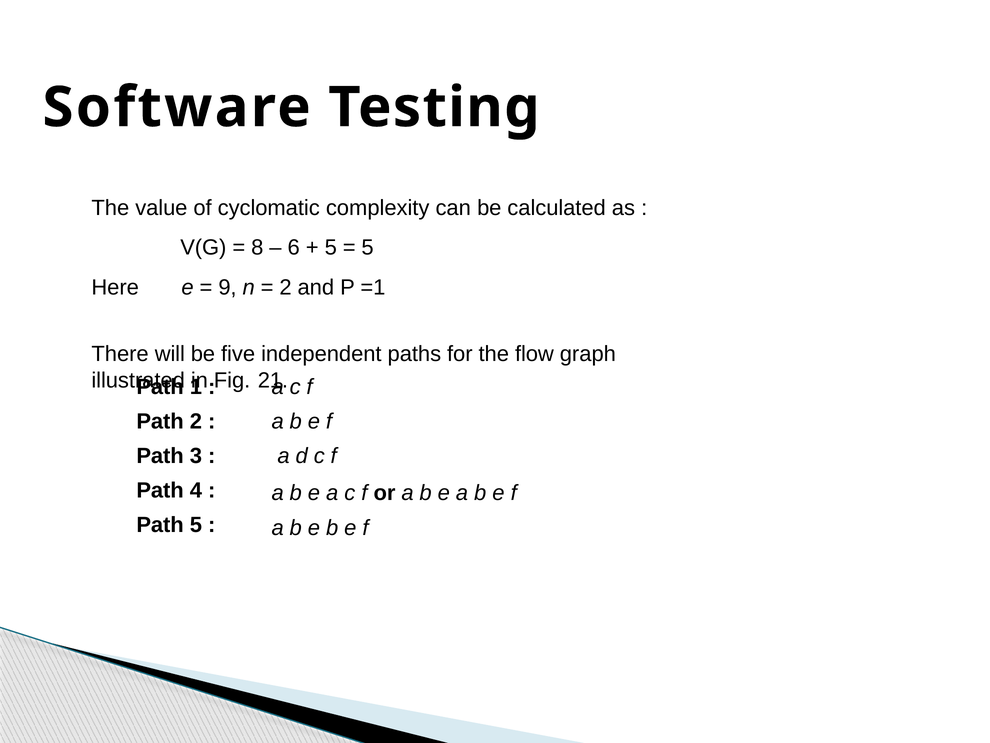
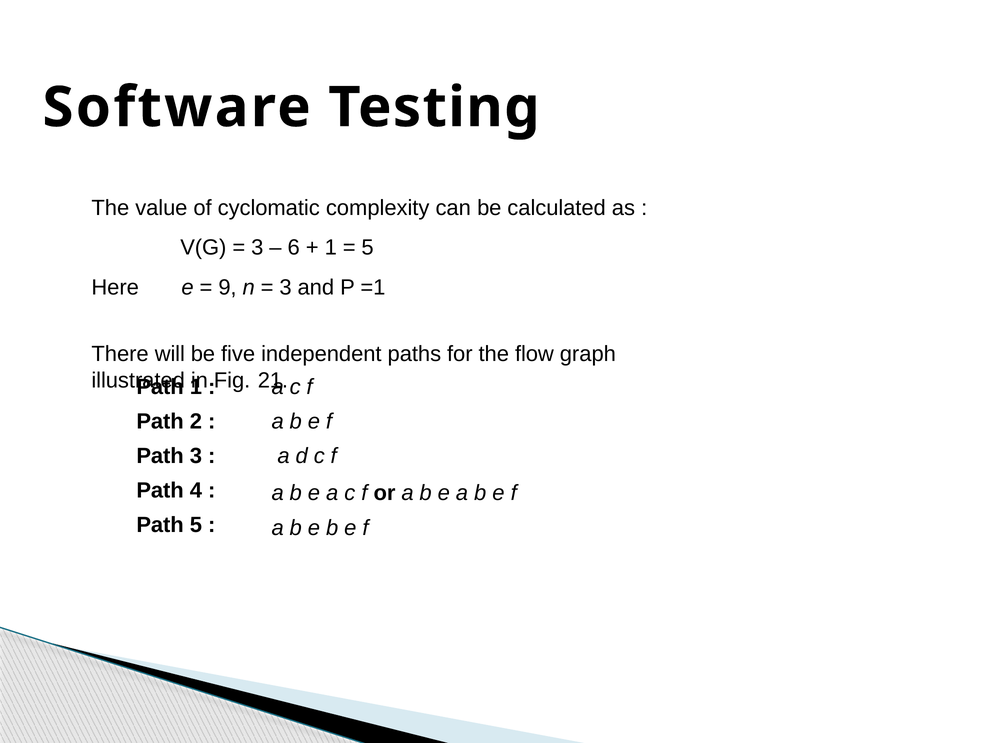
8 at (257, 247): 8 -> 3
5 at (331, 247): 5 -> 1
2 at (286, 287): 2 -> 3
